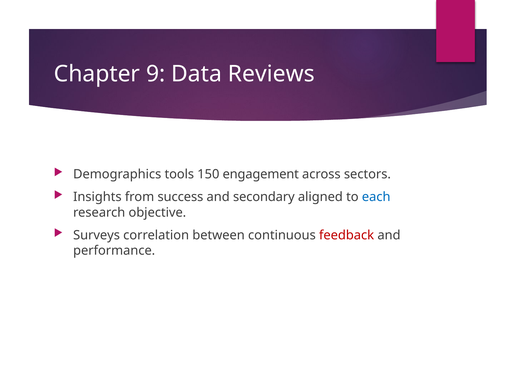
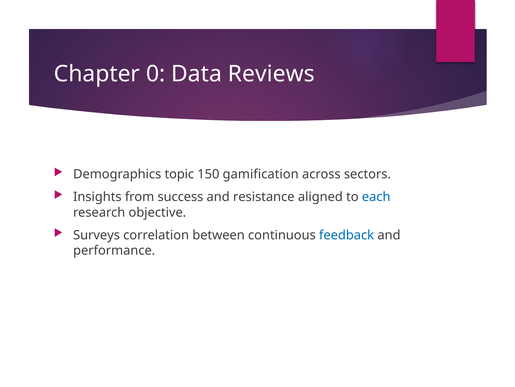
9: 9 -> 0
tools: tools -> topic
engagement: engagement -> gamification
secondary: secondary -> resistance
feedback colour: red -> blue
